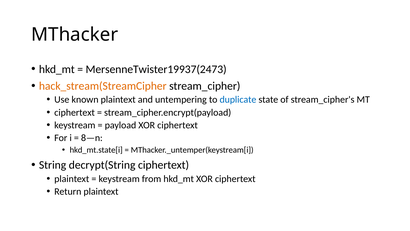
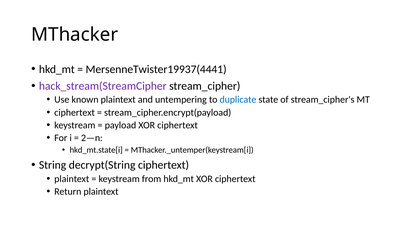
MersenneTwister19937(2473: MersenneTwister19937(2473 -> MersenneTwister19937(4441
hack_stream(StreamCipher colour: orange -> purple
8—n: 8—n -> 2—n
